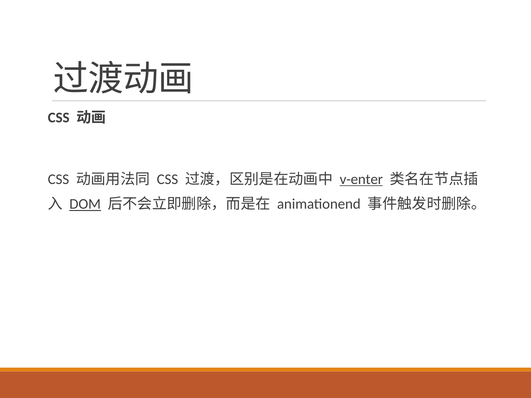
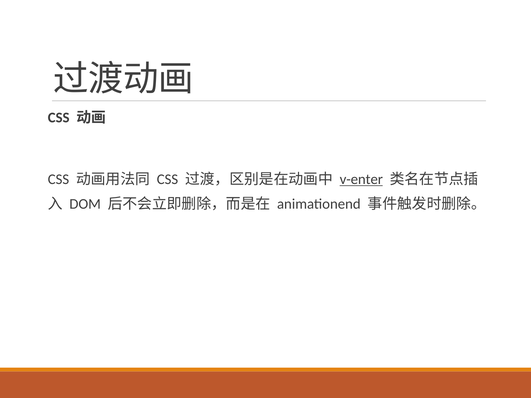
DOM underline: present -> none
